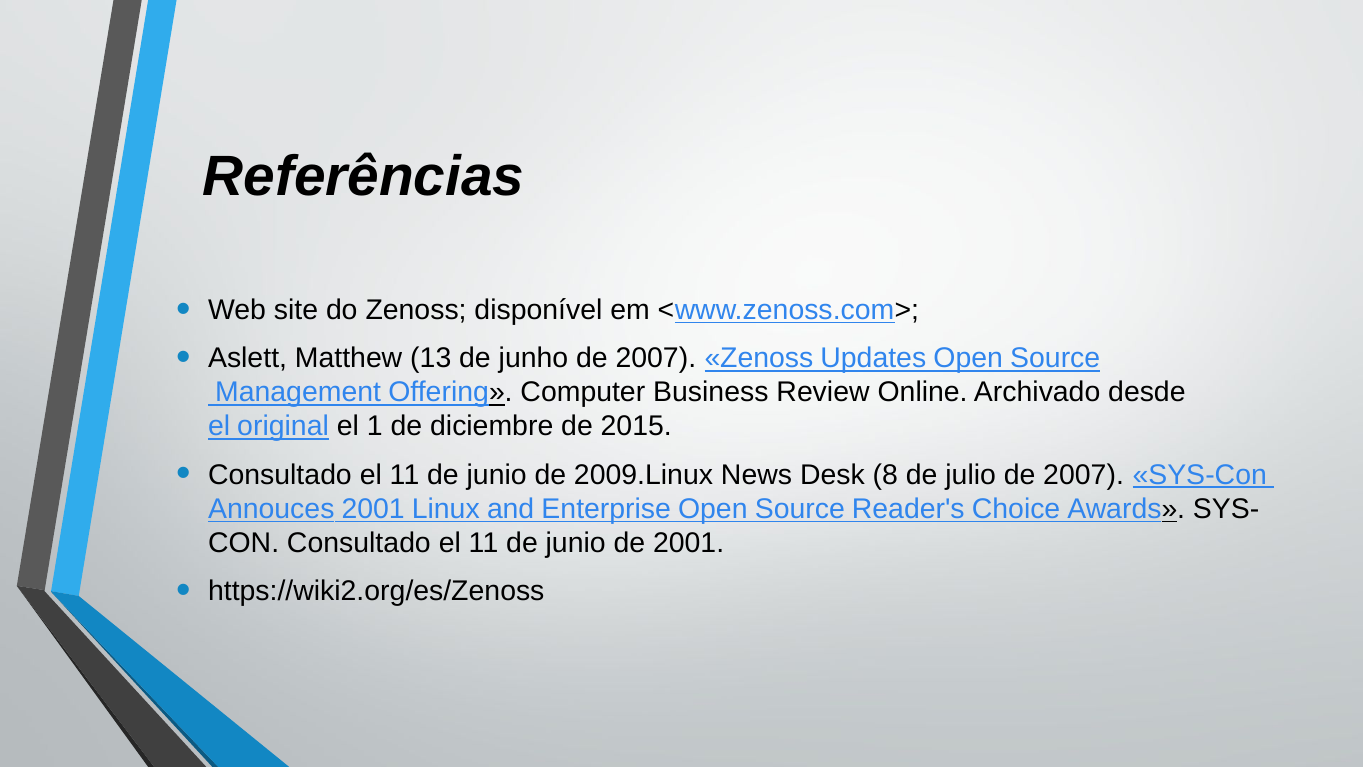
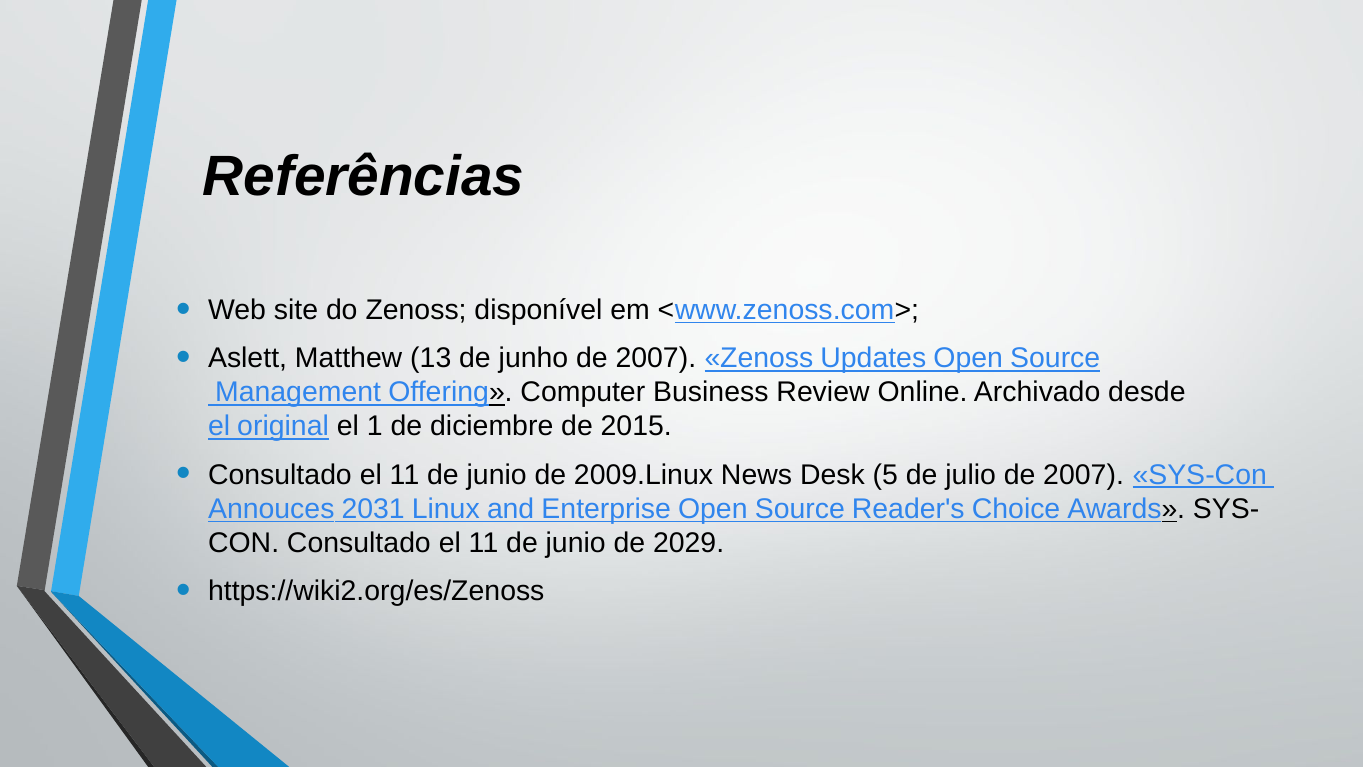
8: 8 -> 5
Annouces 2001: 2001 -> 2031
de 2001: 2001 -> 2029
